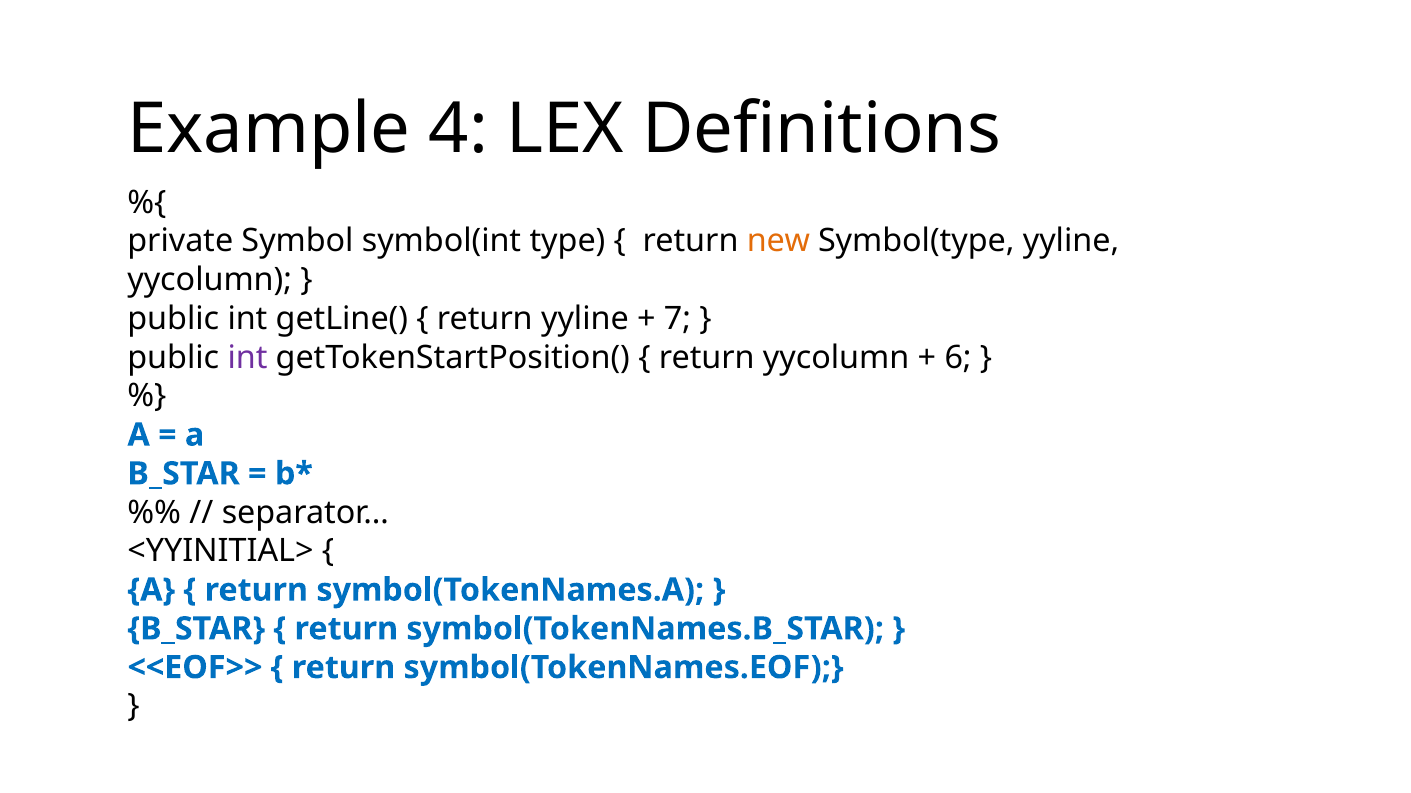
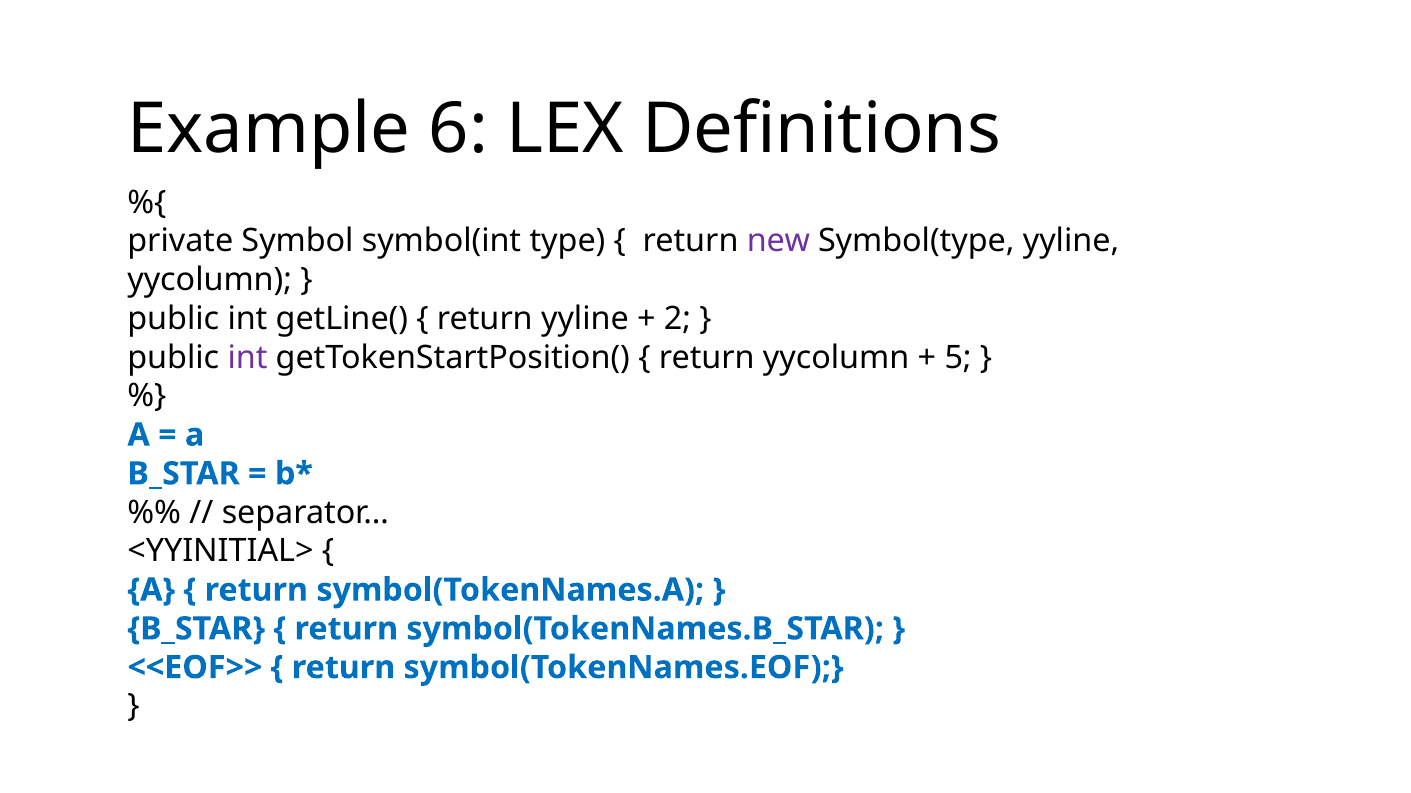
4: 4 -> 6
new colour: orange -> purple
7: 7 -> 2
6: 6 -> 5
